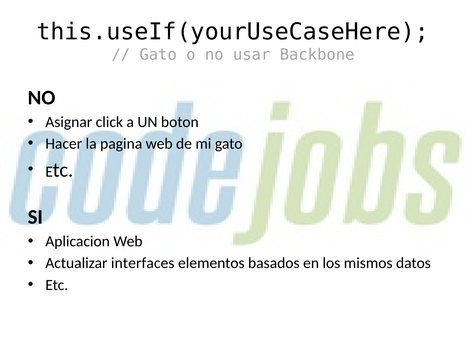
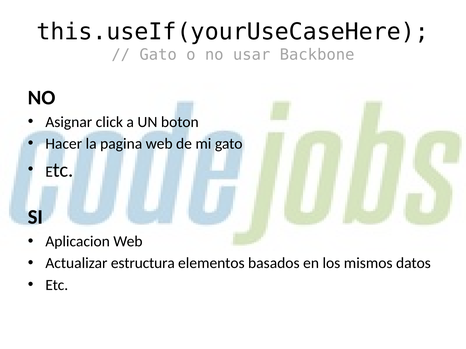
interfaces: interfaces -> estructura
